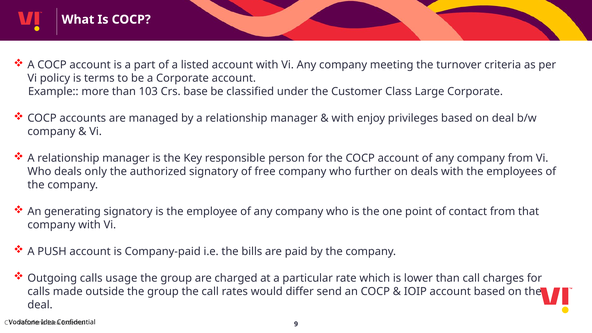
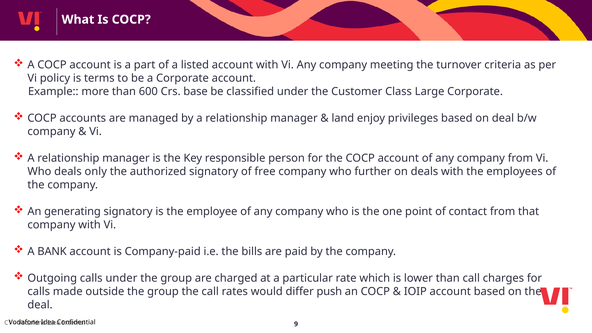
103: 103 -> 600
with at (343, 118): with -> land
PUSH: PUSH -> BANK
calls usage: usage -> under
send: send -> push
